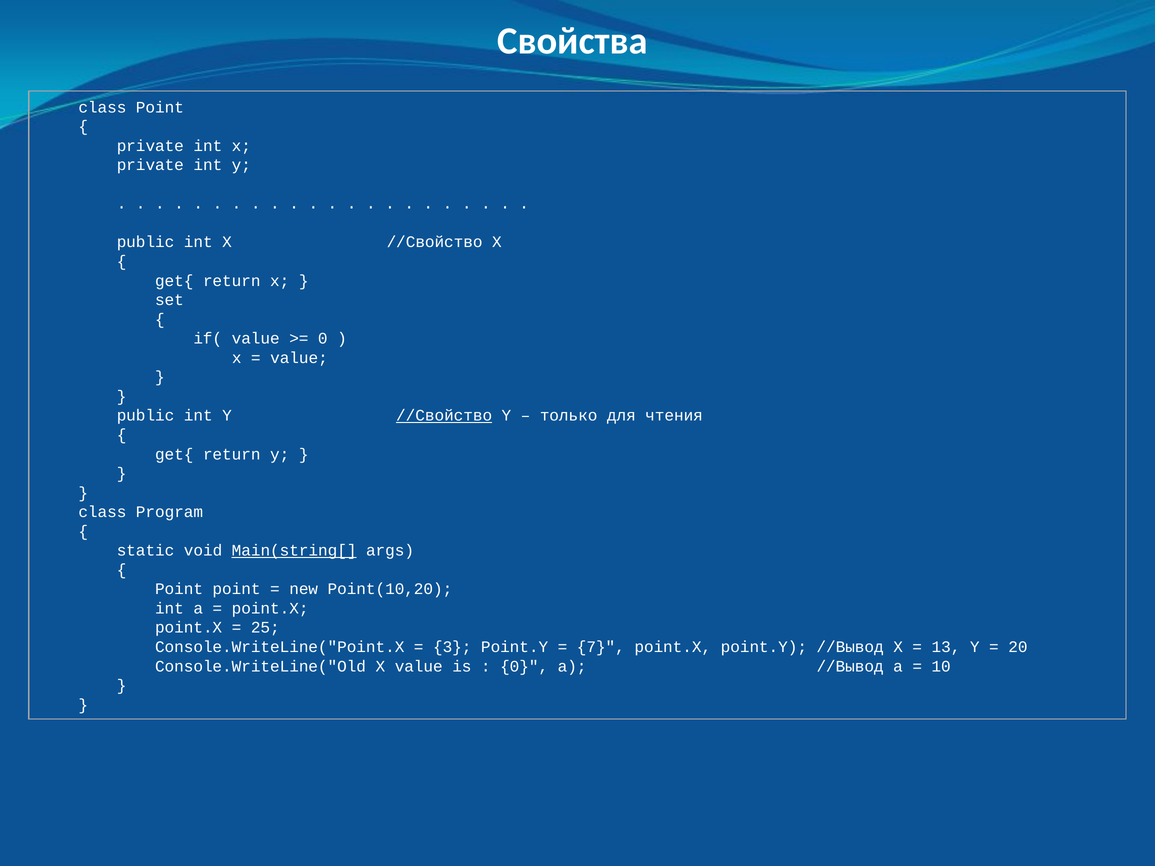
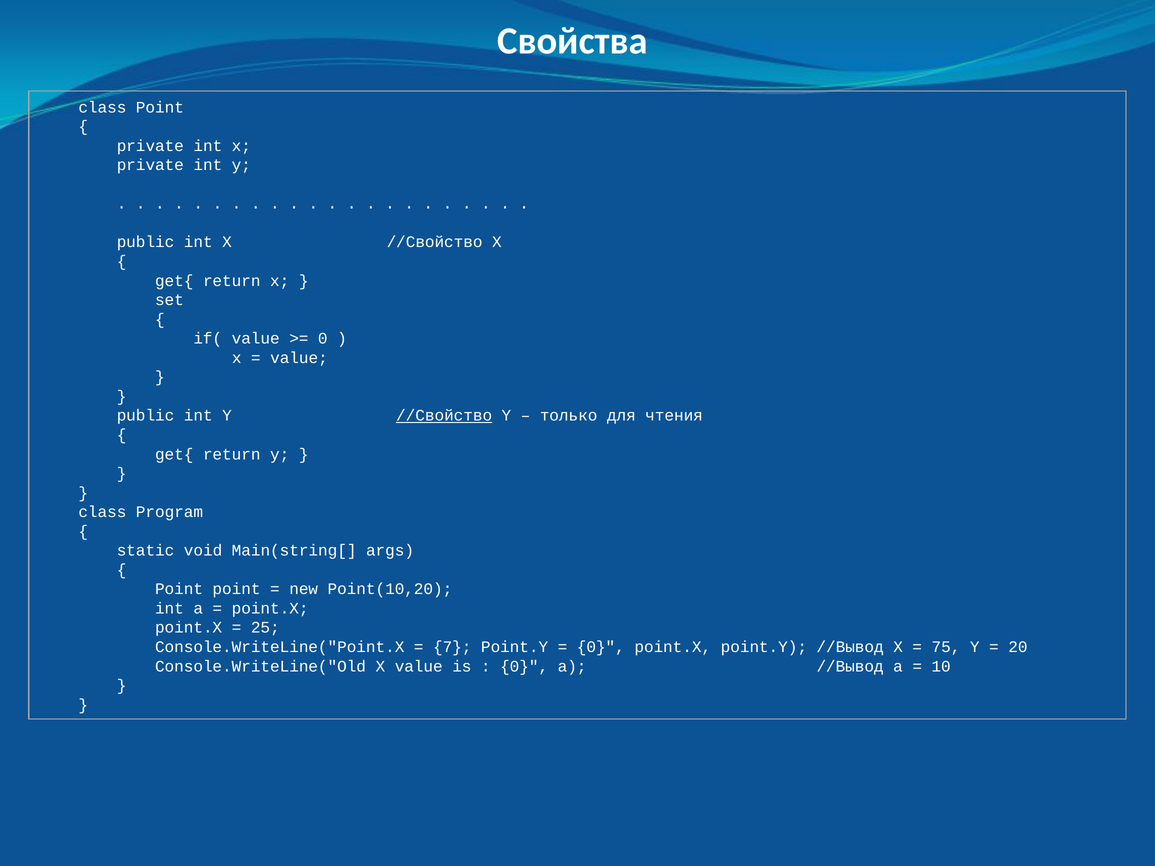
Main(string[ underline: present -> none
3: 3 -> 7
7 at (601, 647): 7 -> 0
13: 13 -> 75
